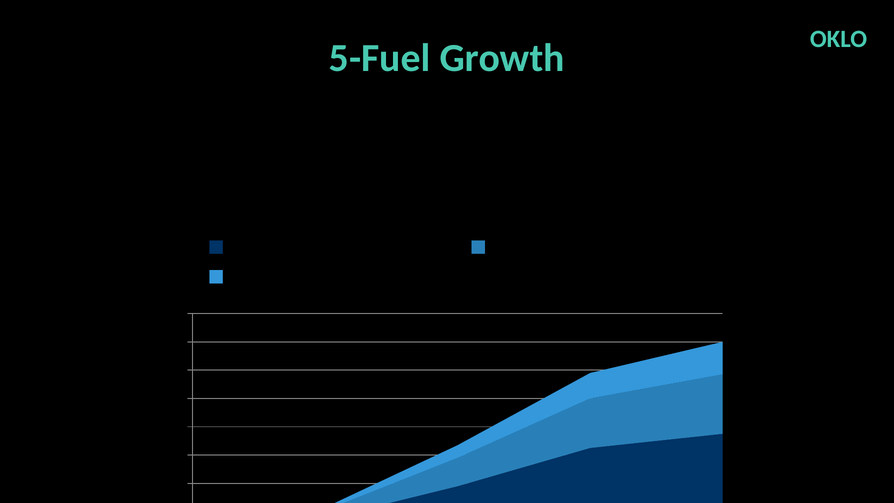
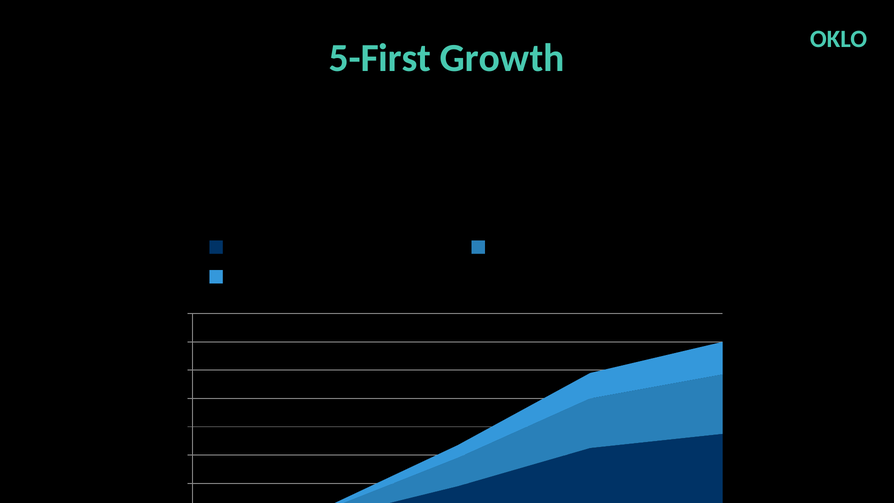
5-Fuel: 5-Fuel -> 5-First
